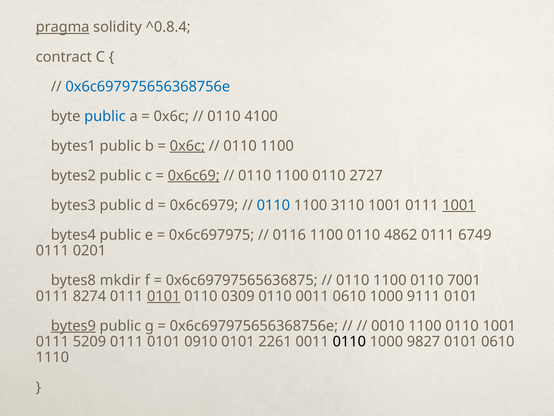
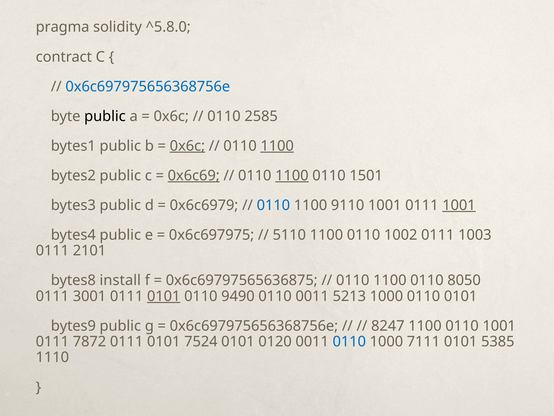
pragma underline: present -> none
^0.8.4: ^0.8.4 -> ^5.8.0
public at (105, 116) colour: blue -> black
4100: 4100 -> 2585
1100 at (277, 146) underline: none -> present
1100 at (292, 175) underline: none -> present
2727: 2727 -> 1501
3110: 3110 -> 9110
0116: 0116 -> 5110
4862: 4862 -> 1002
6749: 6749 -> 1003
0201: 0201 -> 2101
mkdir: mkdir -> install
7001: 7001 -> 8050
8274: 8274 -> 3001
0309: 0309 -> 9490
0011 0610: 0610 -> 5213
1000 9111: 9111 -> 0110
bytes9 underline: present -> none
0010: 0010 -> 8247
5209: 5209 -> 7872
0910: 0910 -> 7524
2261: 2261 -> 0120
0110 at (349, 341) colour: black -> blue
9827: 9827 -> 7111
0101 0610: 0610 -> 5385
